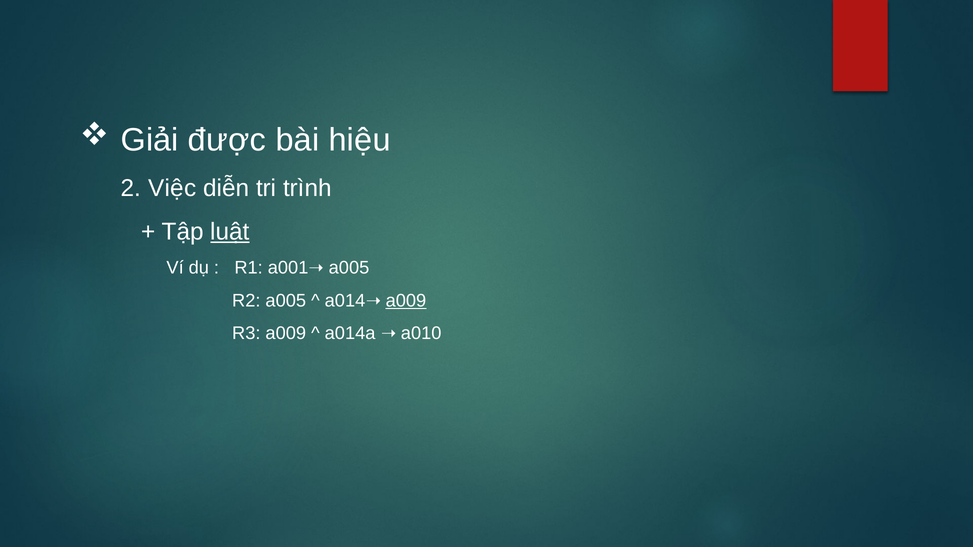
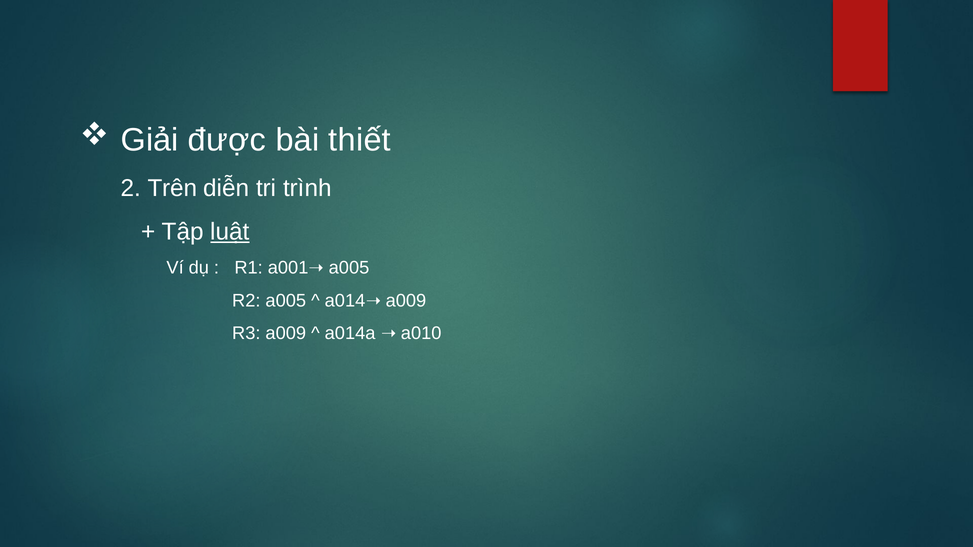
hiệu: hiệu -> thiết
Việc: Việc -> Trên
a009 at (406, 301) underline: present -> none
